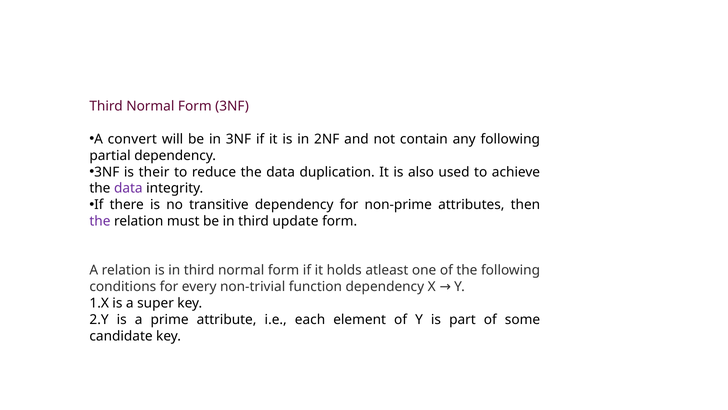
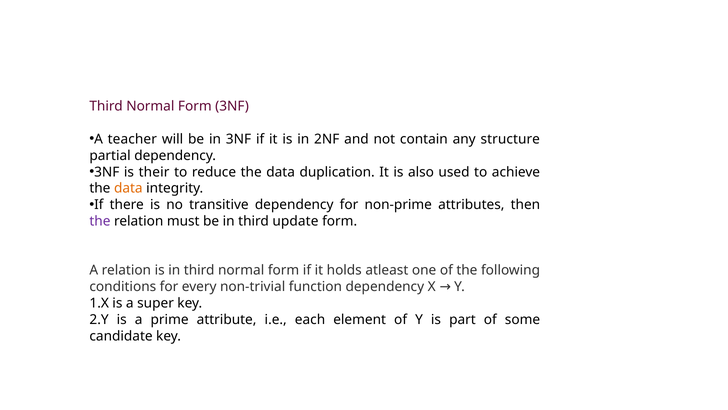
convert: convert -> teacher
any following: following -> structure
data at (128, 188) colour: purple -> orange
